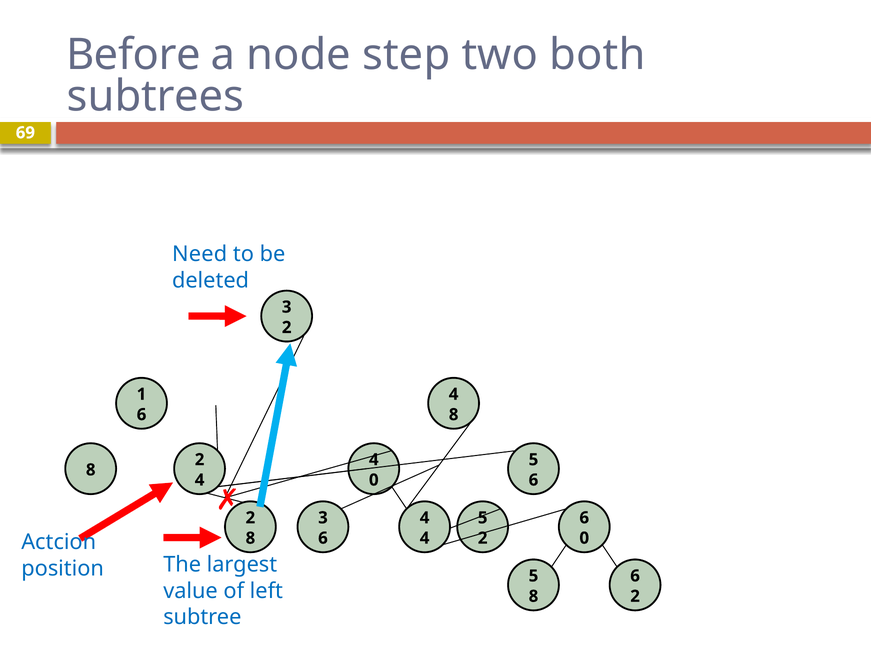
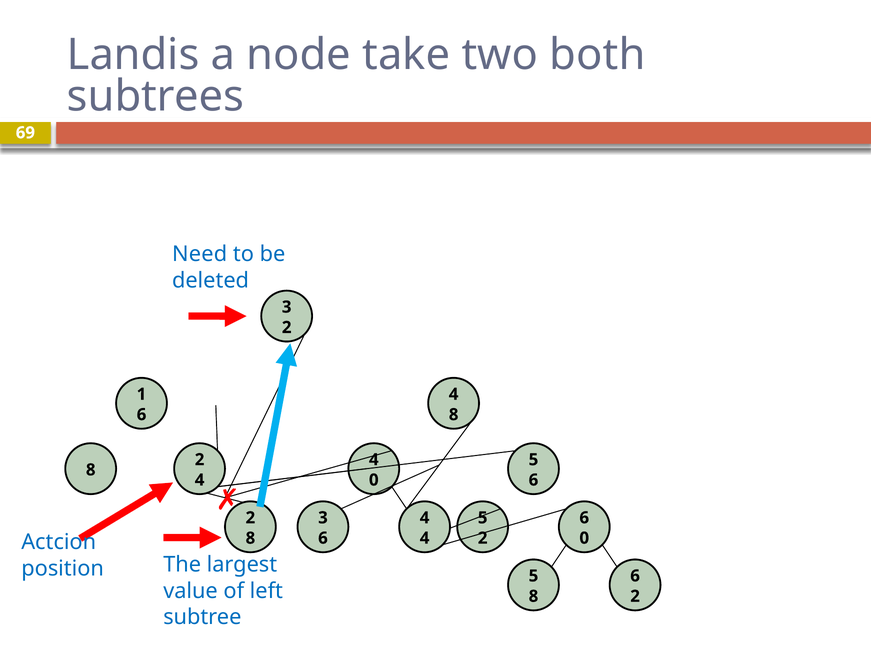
Before: Before -> Landis
step: step -> take
